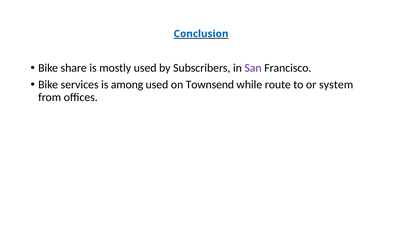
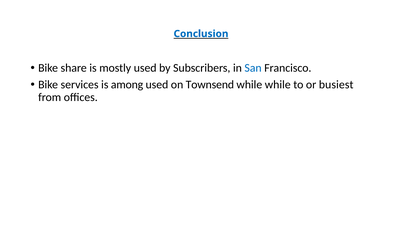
San colour: purple -> blue
while route: route -> while
system: system -> busiest
